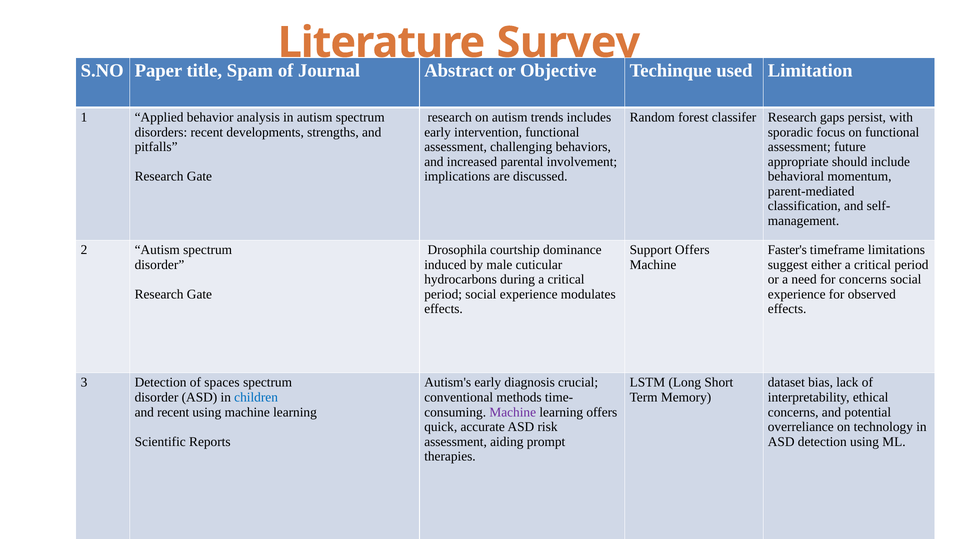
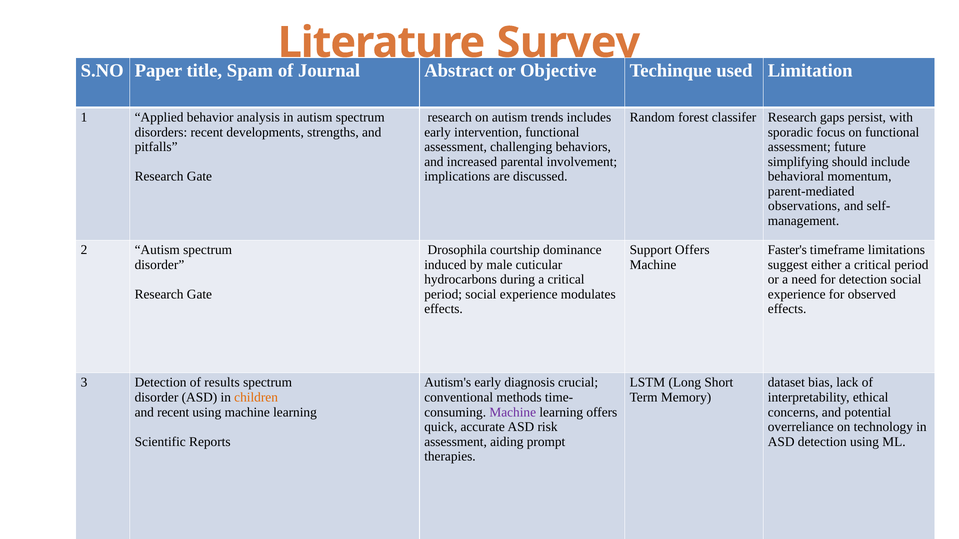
appropriate: appropriate -> simplifying
classification: classification -> observations
for concerns: concerns -> detection
spaces: spaces -> results
children colour: blue -> orange
